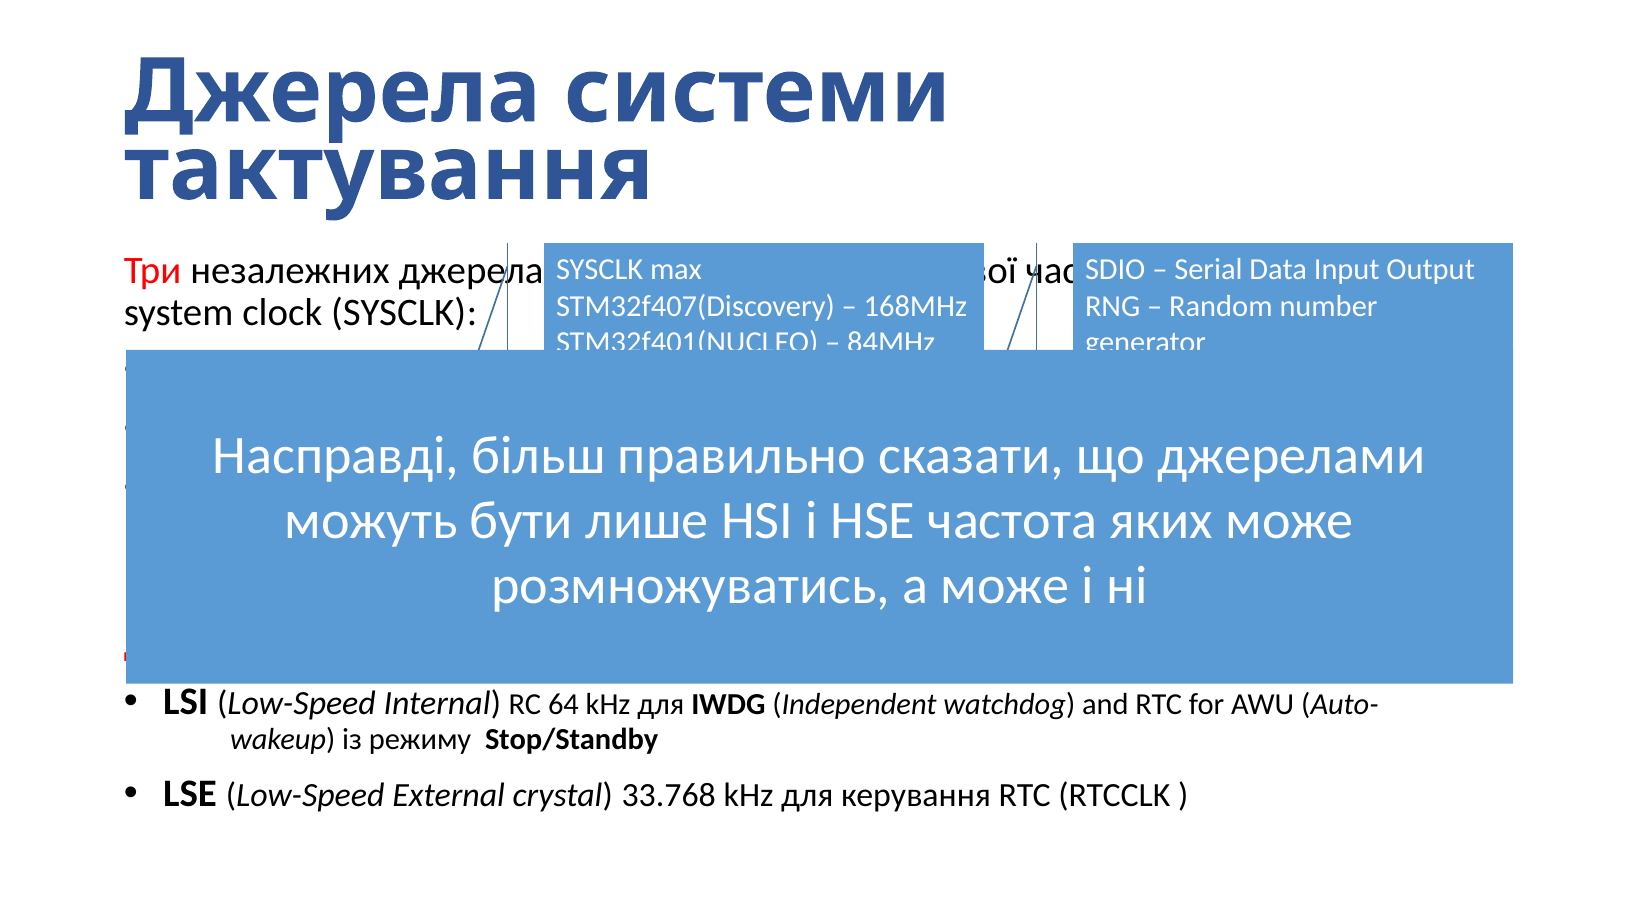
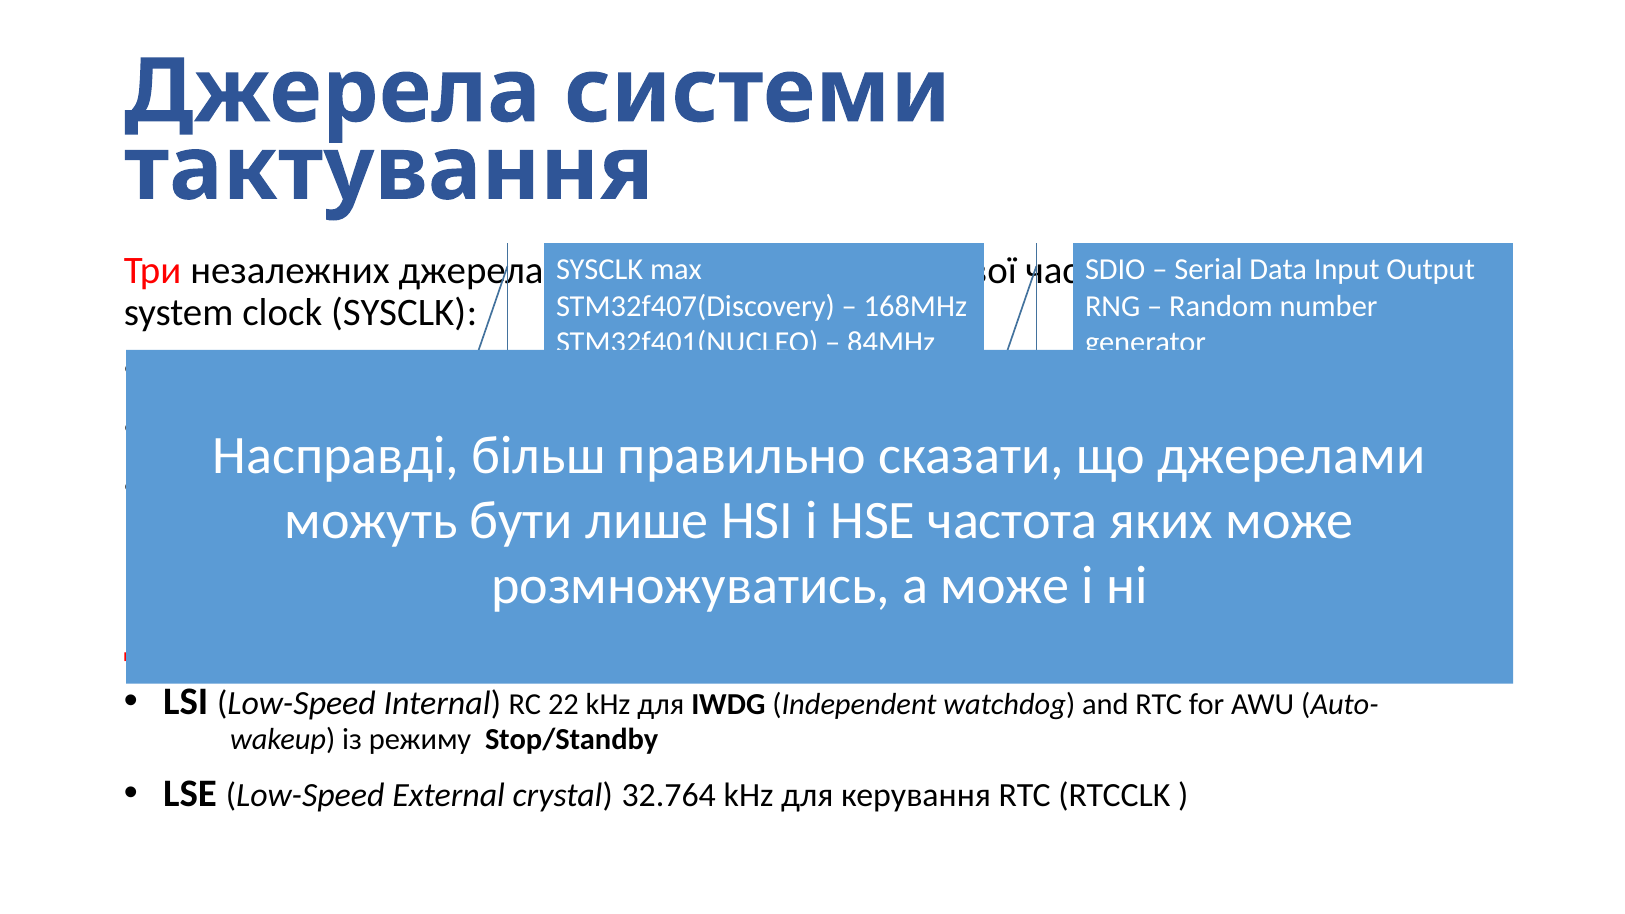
64: 64 -> 22
33.768: 33.768 -> 32.764
